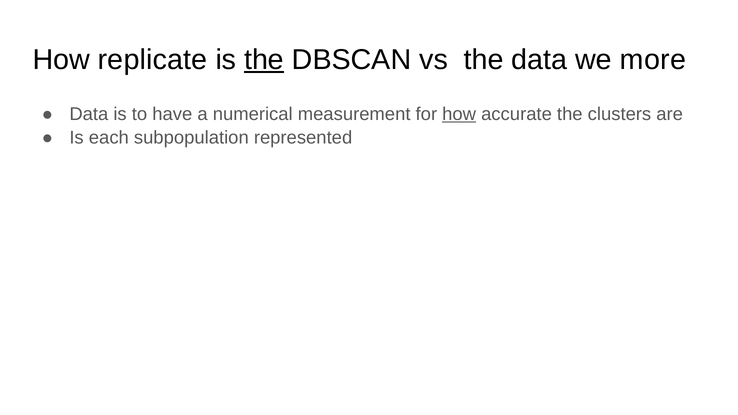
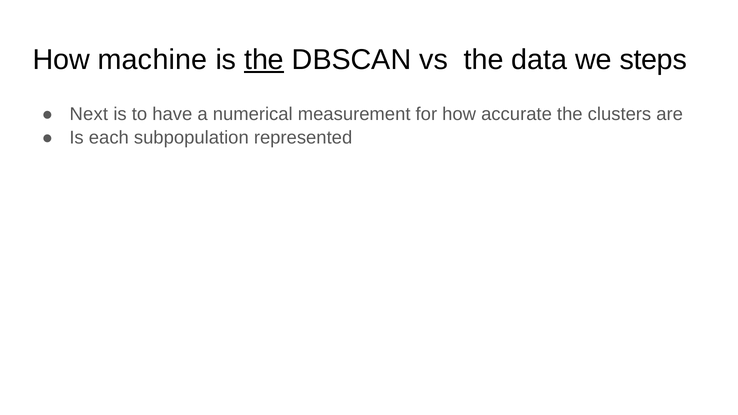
replicate: replicate -> machine
more: more -> steps
Data at (89, 114): Data -> Next
how at (459, 114) underline: present -> none
